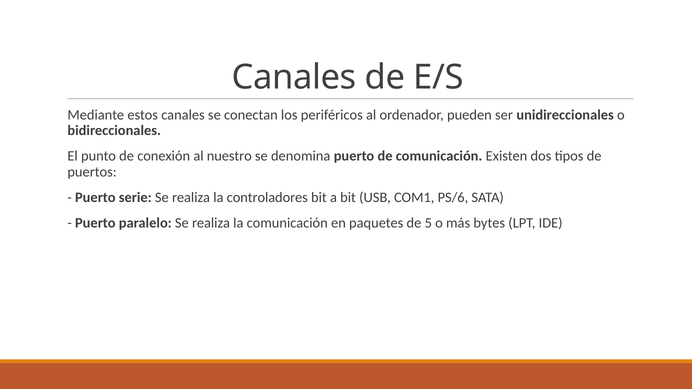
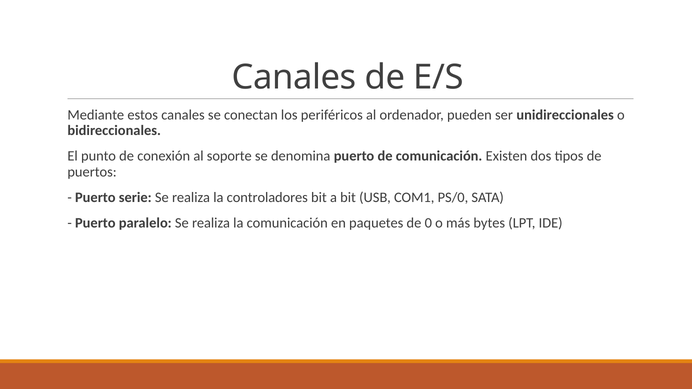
nuestro: nuestro -> soporte
PS/6: PS/6 -> PS/0
5: 5 -> 0
